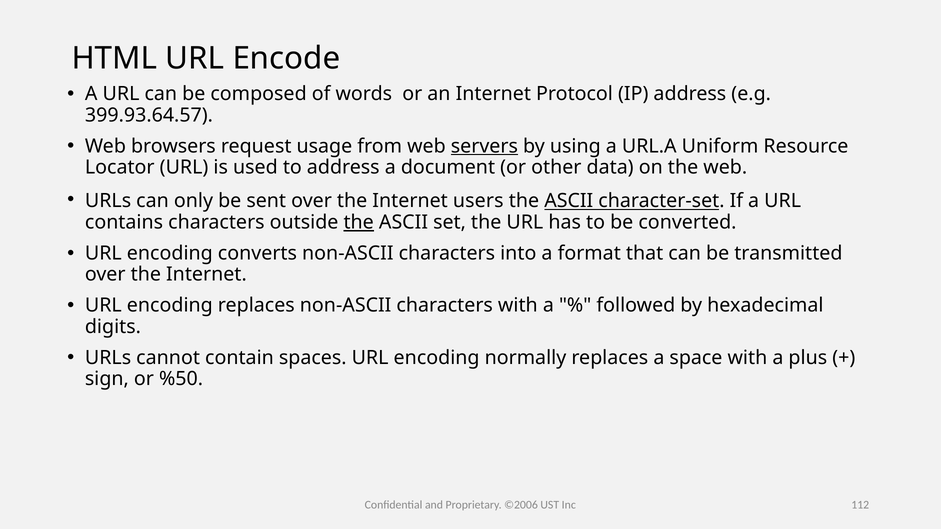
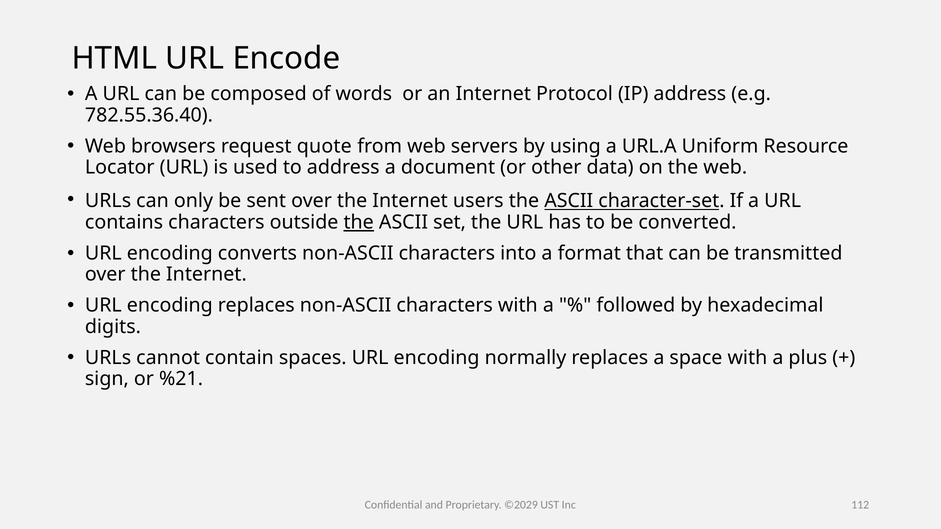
399.93.64.57: 399.93.64.57 -> 782.55.36.40
usage: usage -> quote
servers underline: present -> none
%50: %50 -> %21
©2006: ©2006 -> ©2029
